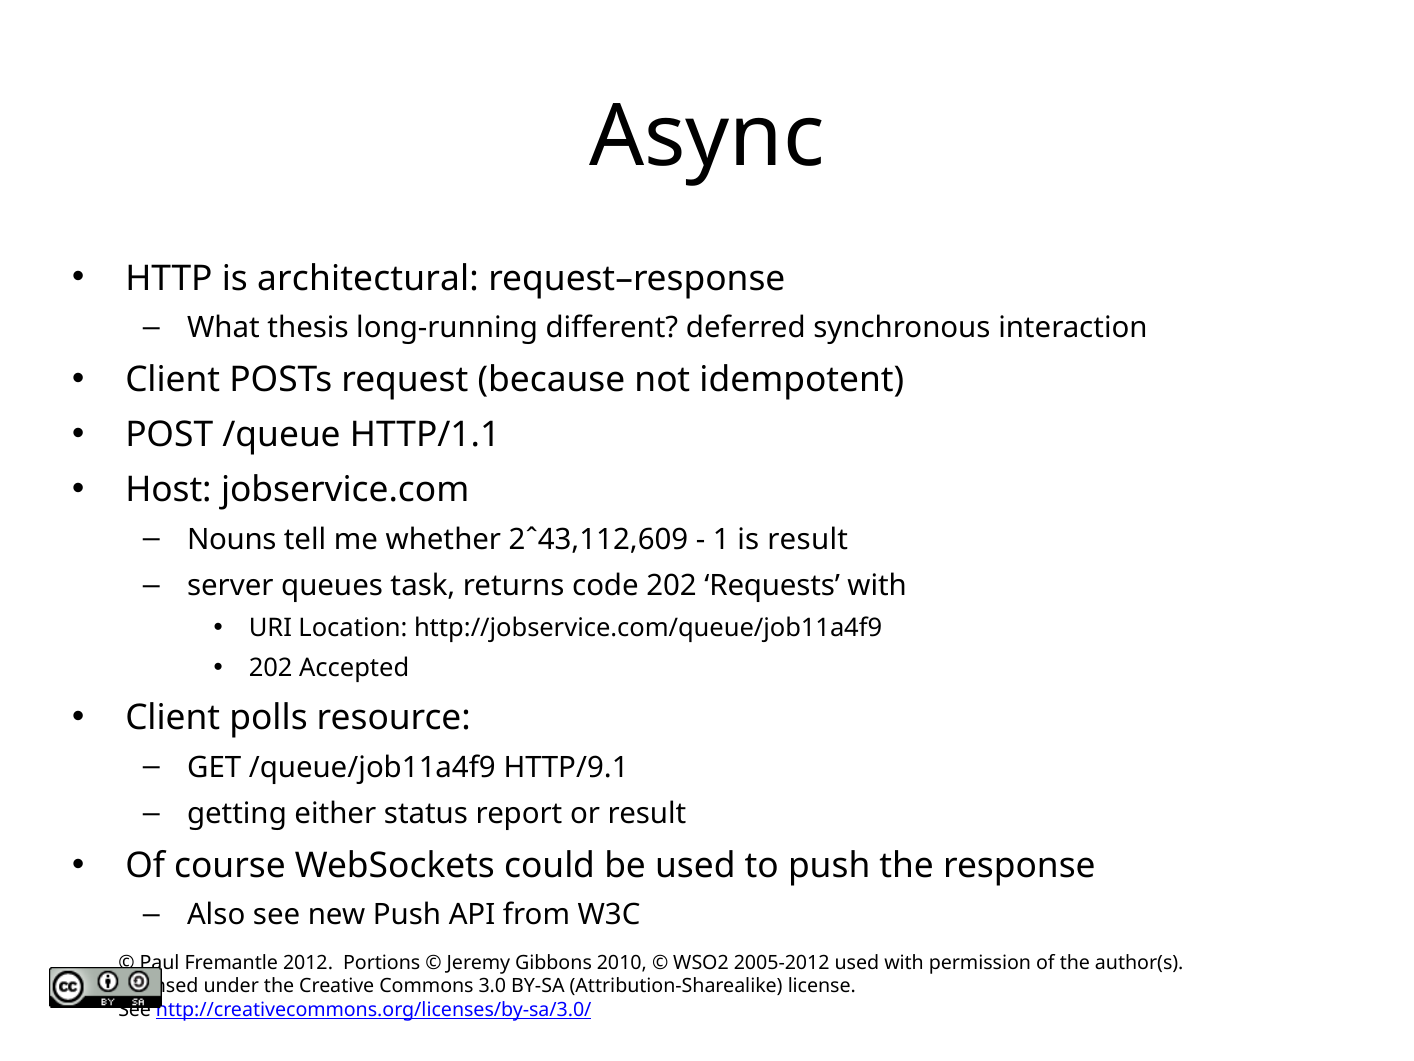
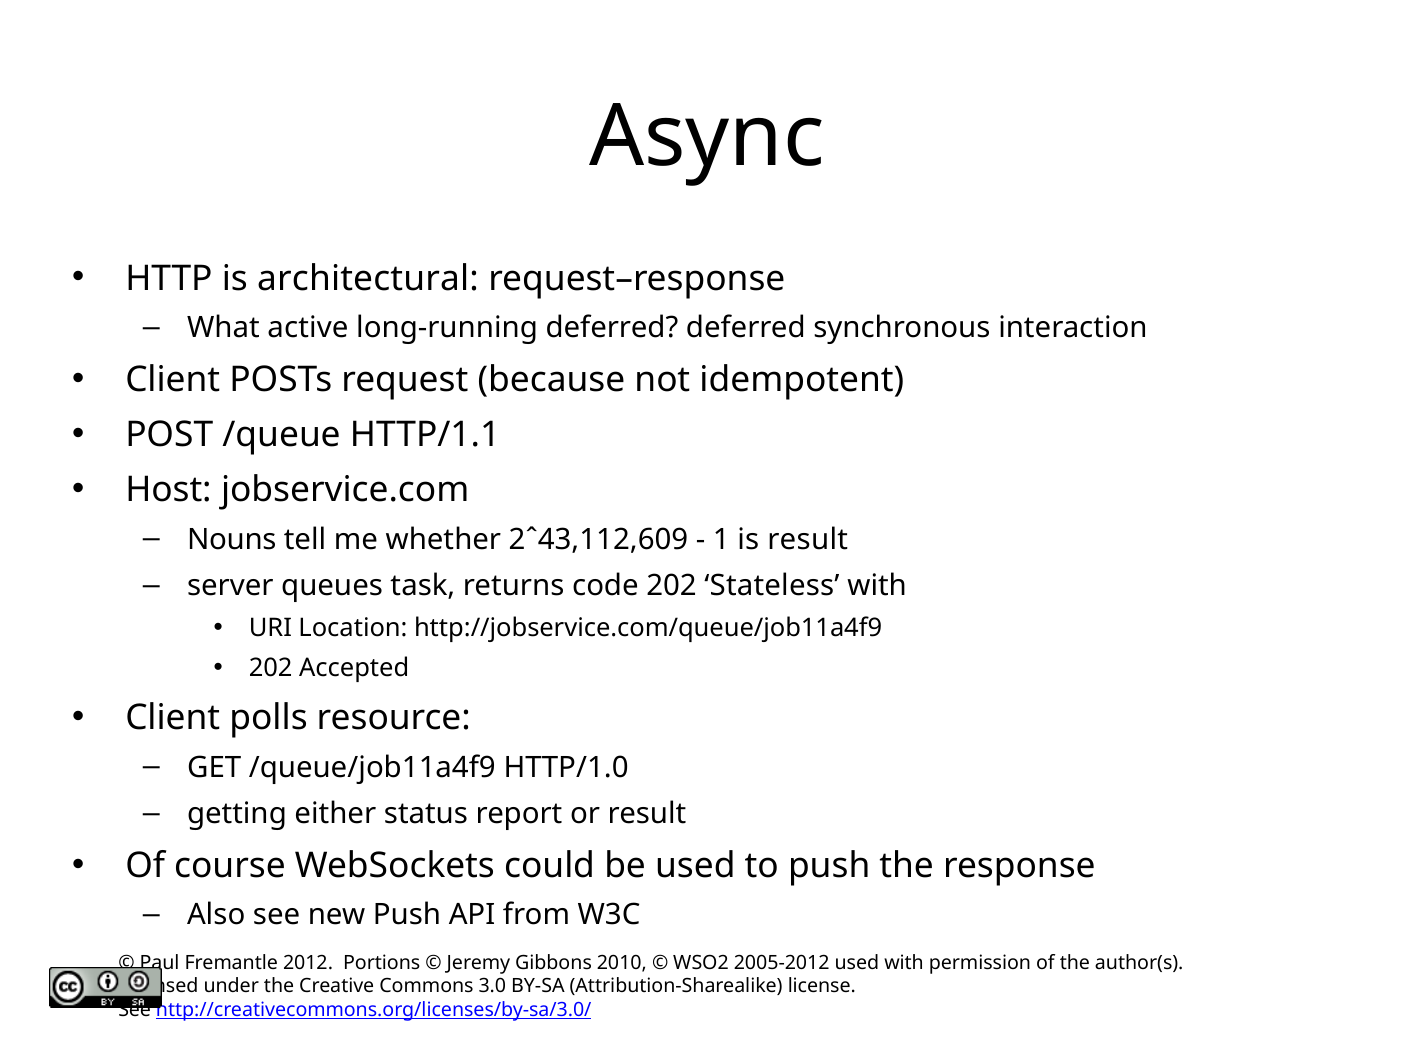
thesis: thesis -> active
long-running different: different -> deferred
Requests: Requests -> Stateless
HTTP/9.1: HTTP/9.1 -> HTTP/1.0
